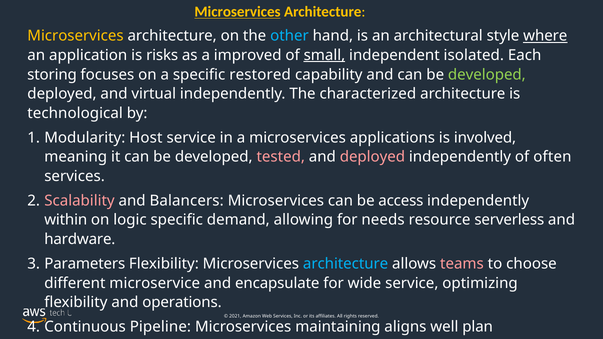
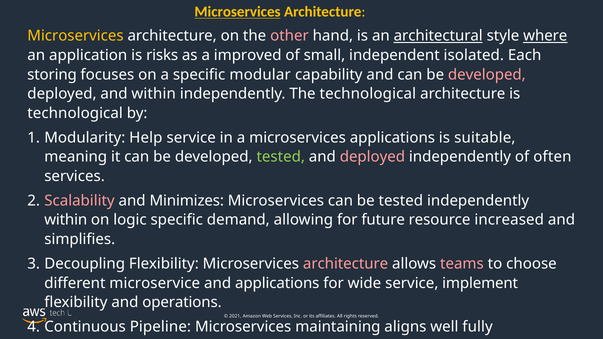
other colour: light blue -> pink
architectural underline: none -> present
small underline: present -> none
restored: restored -> modular
developed at (487, 75) colour: light green -> pink
and virtual: virtual -> within
The characterized: characterized -> technological
Host: Host -> Help
involved: involved -> suitable
tested at (281, 157) colour: pink -> light green
Balancers: Balancers -> Minimizes
be access: access -> tested
needs: needs -> future
serverless: serverless -> increased
hardware: hardware -> simplifies
Parameters: Parameters -> Decoupling
architecture at (346, 264) colour: light blue -> pink
and encapsulate: encapsulate -> applications
optimizing: optimizing -> implement
plan: plan -> fully
